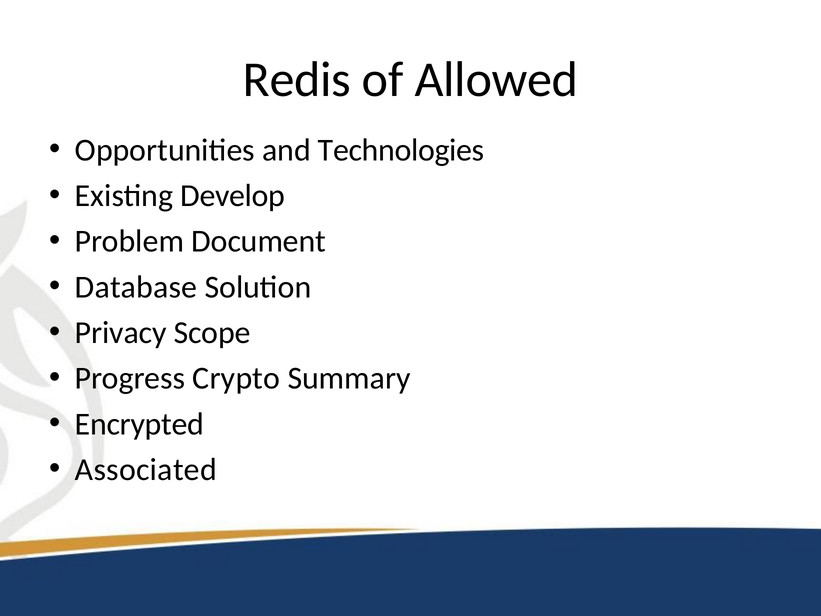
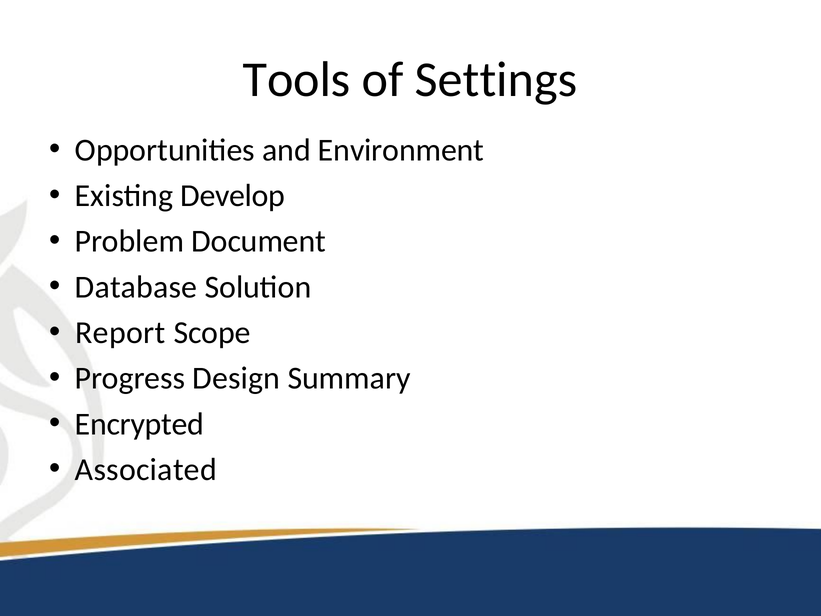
Redis: Redis -> Tools
Allowed: Allowed -> Settings
Technologies: Technologies -> Environment
Privacy: Privacy -> Report
Crypto: Crypto -> Design
